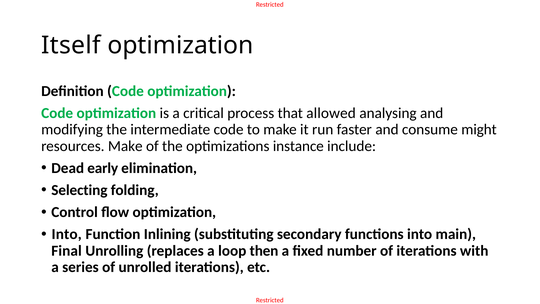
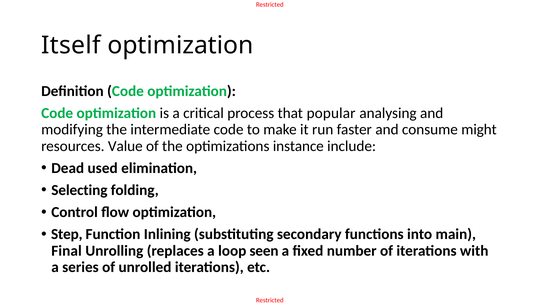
allowed: allowed -> popular
resources Make: Make -> Value
early: early -> used
Into at (67, 234): Into -> Step
then: then -> seen
